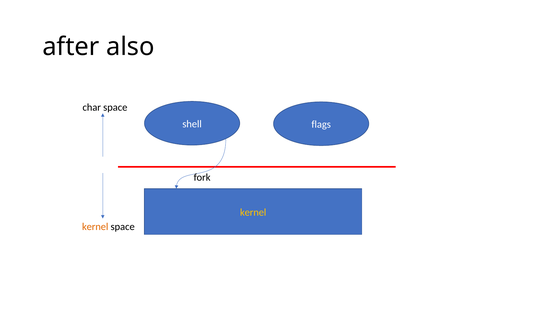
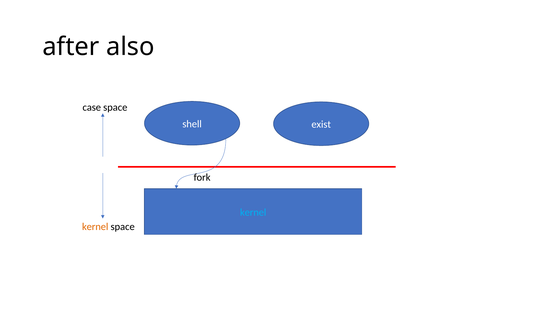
char: char -> case
flags: flags -> exist
kernel at (253, 212) colour: yellow -> light blue
